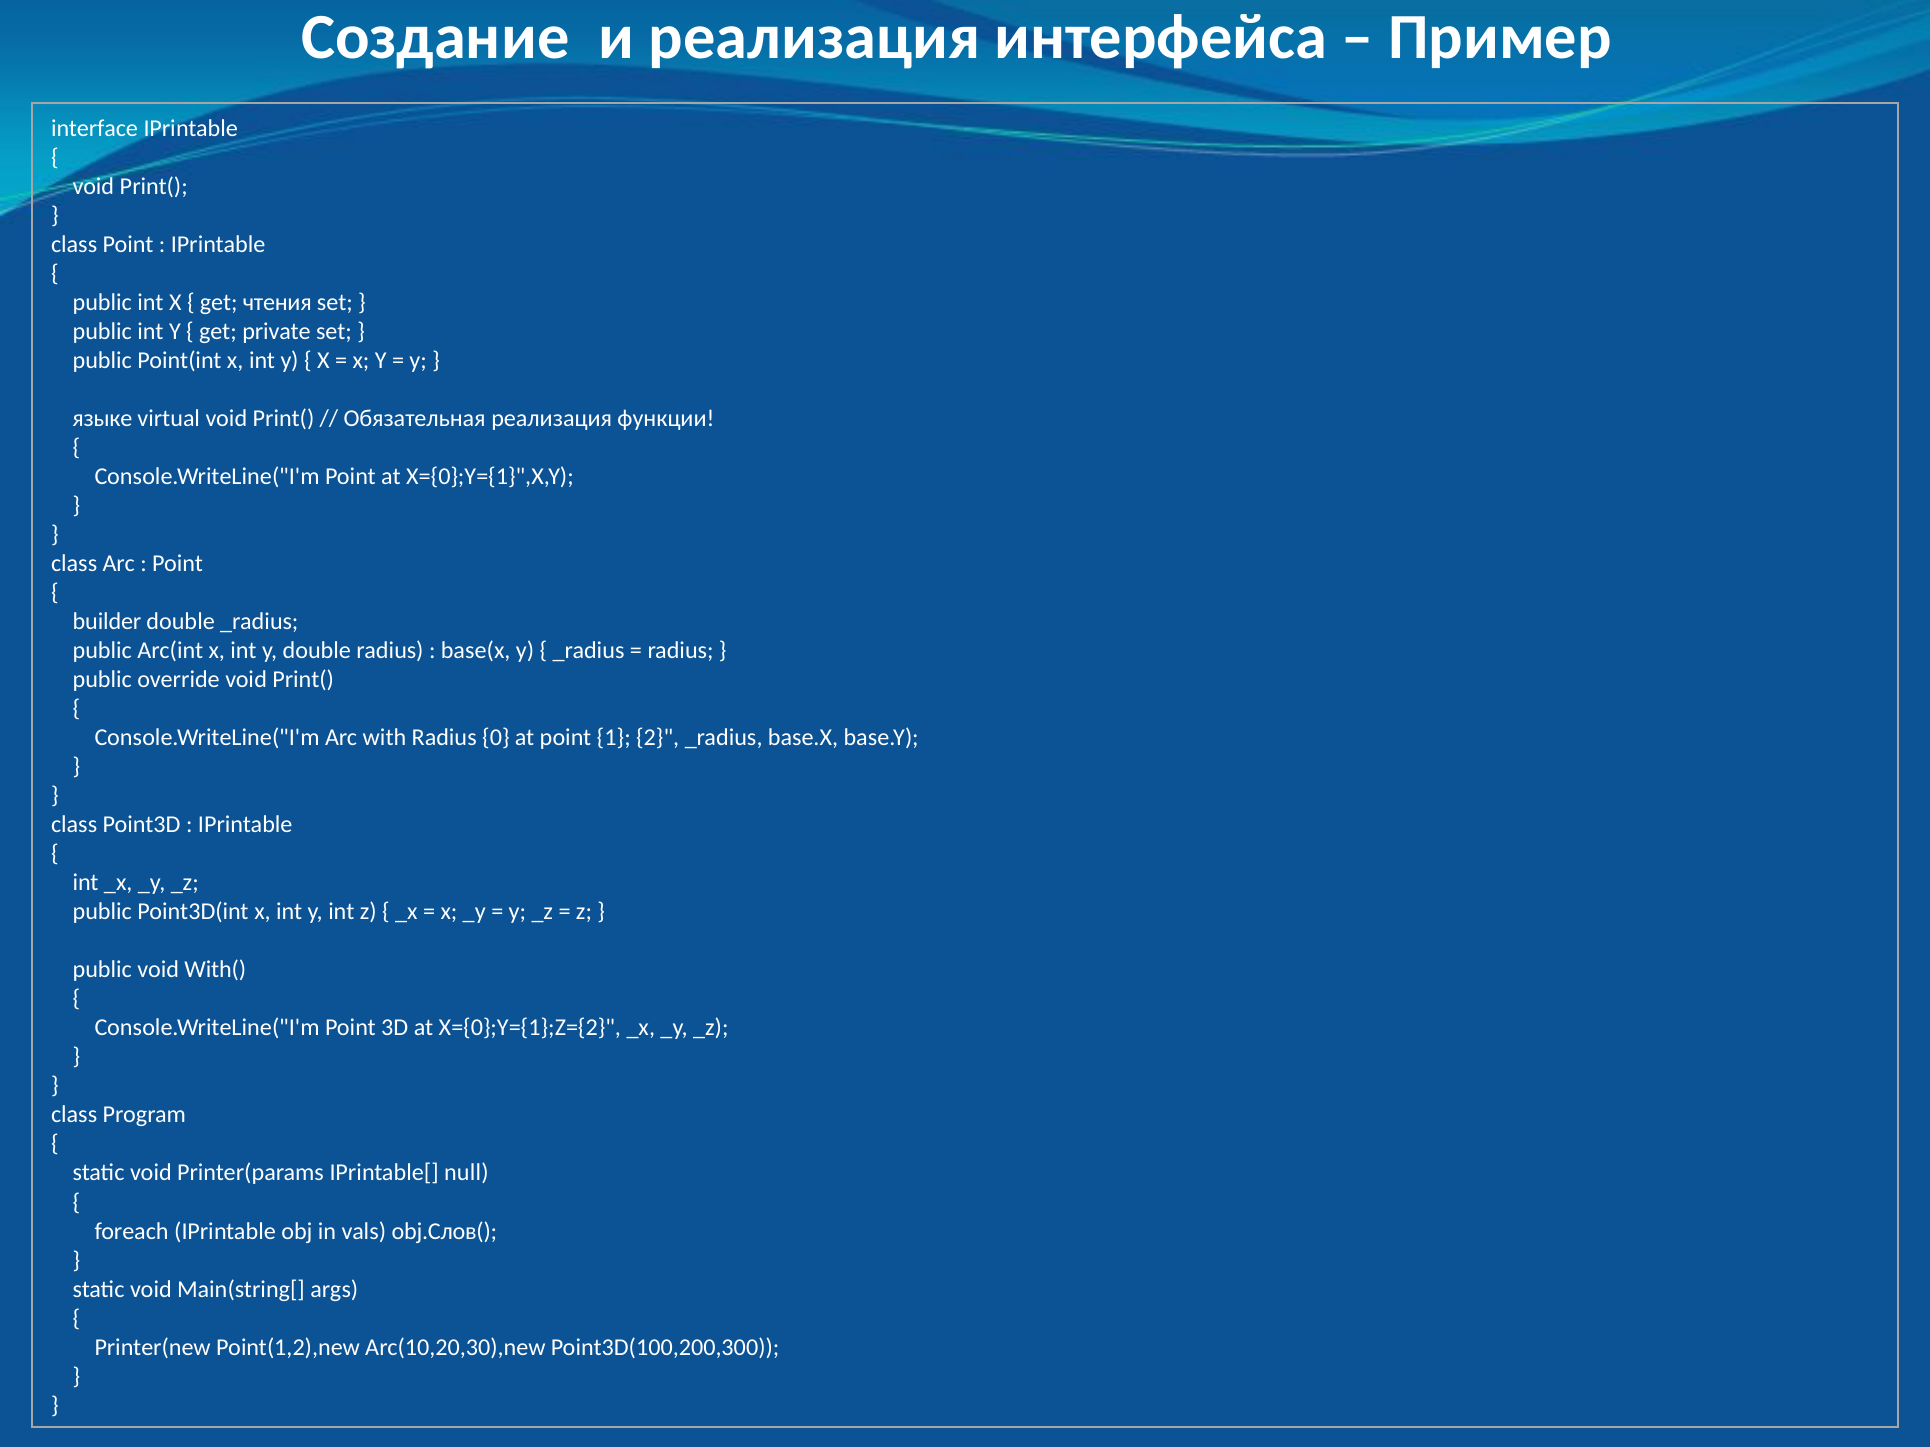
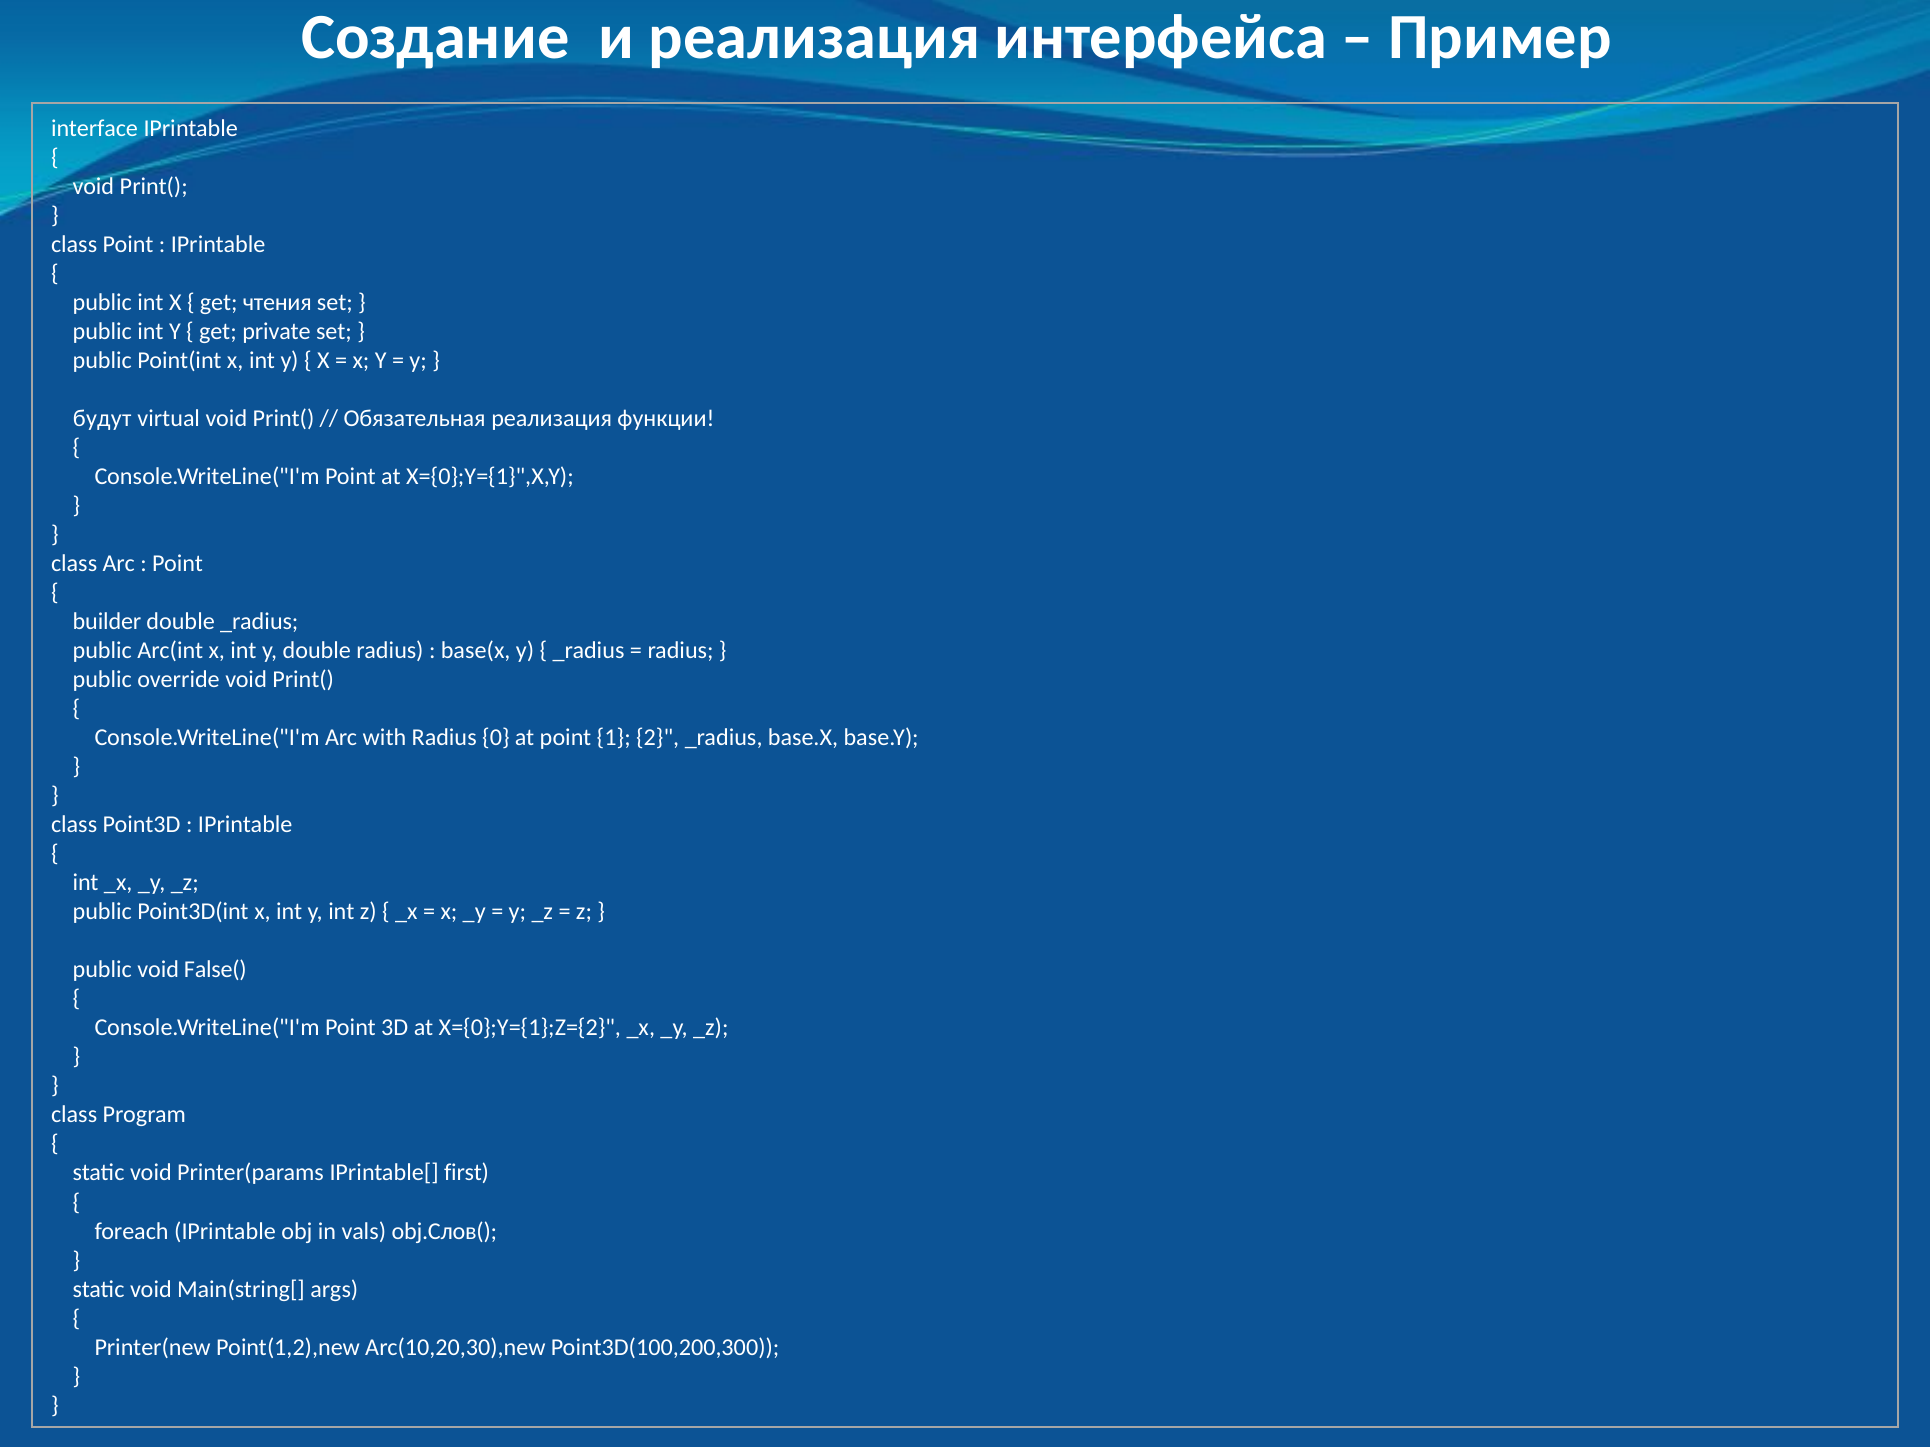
языке: языке -> будут
With(: With( -> False(
null: null -> first
